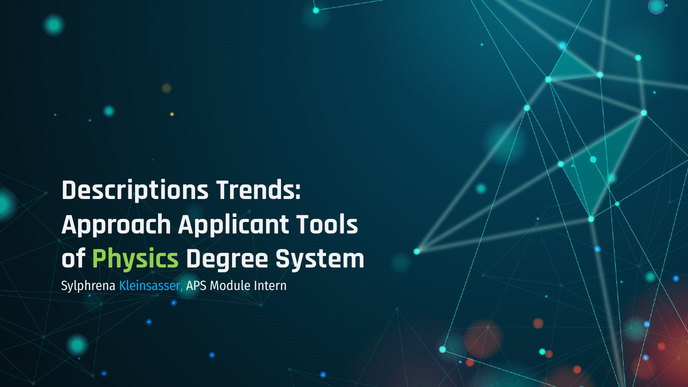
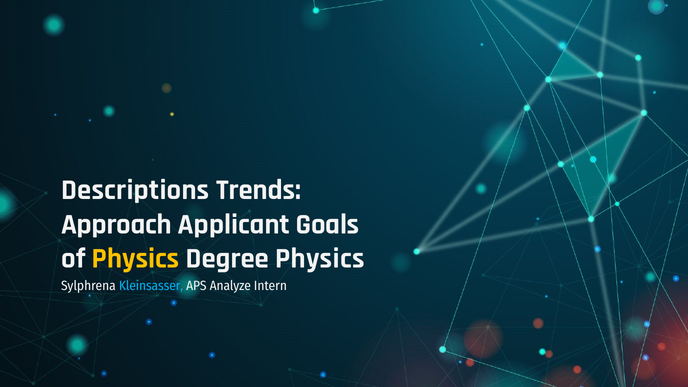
Tools: Tools -> Goals
Physics at (136, 259) colour: light green -> yellow
Degree System: System -> Physics
Module: Module -> Analyze
